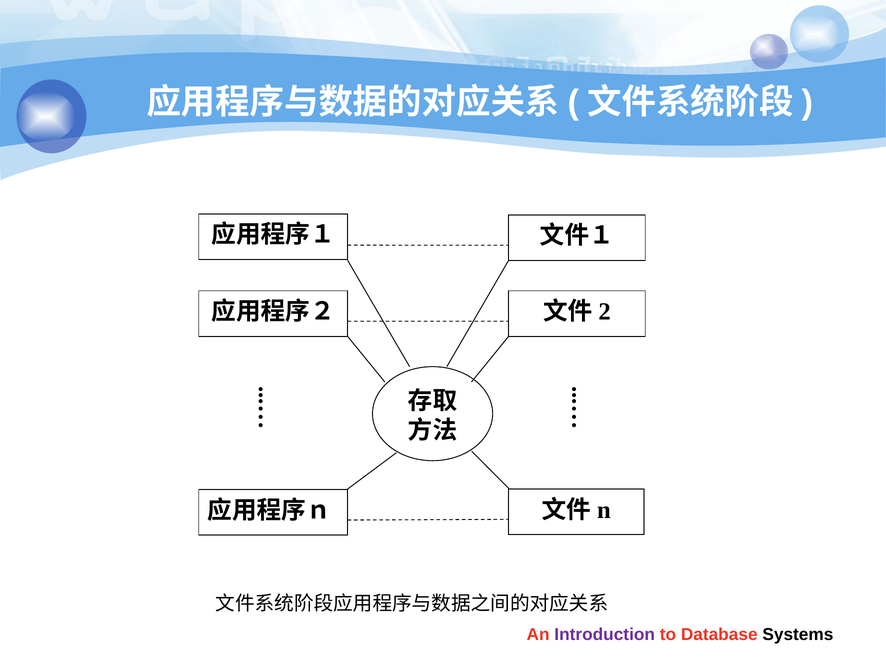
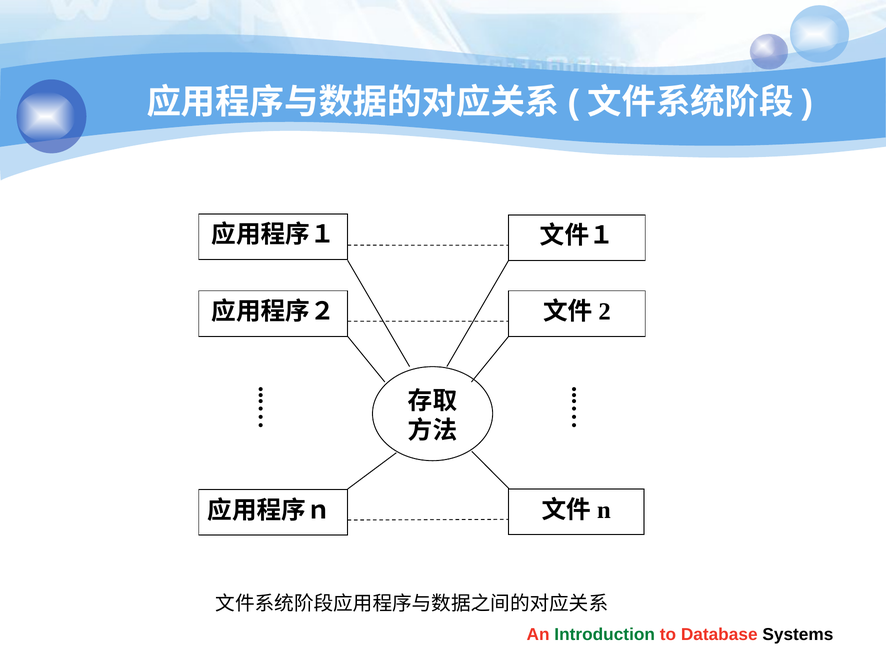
Introduction colour: purple -> green
